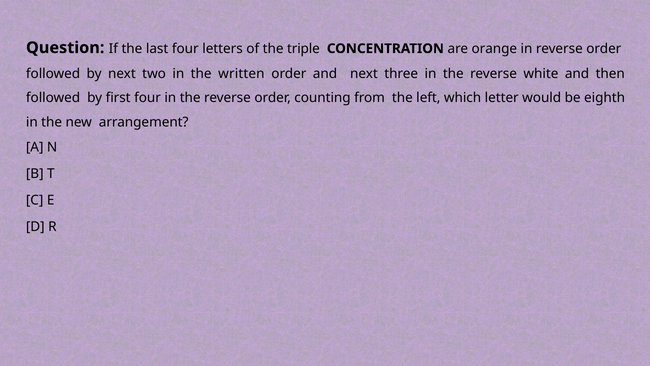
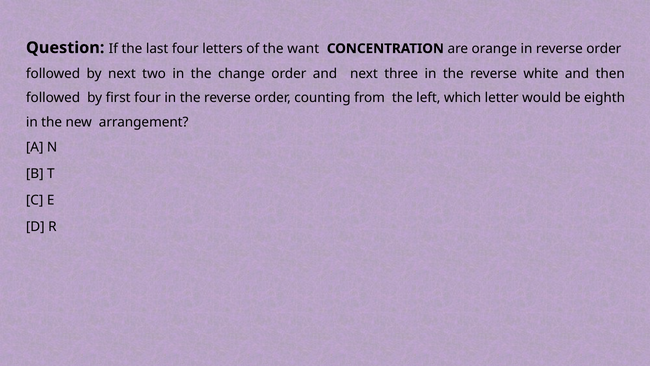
triple: triple -> want
written: written -> change
